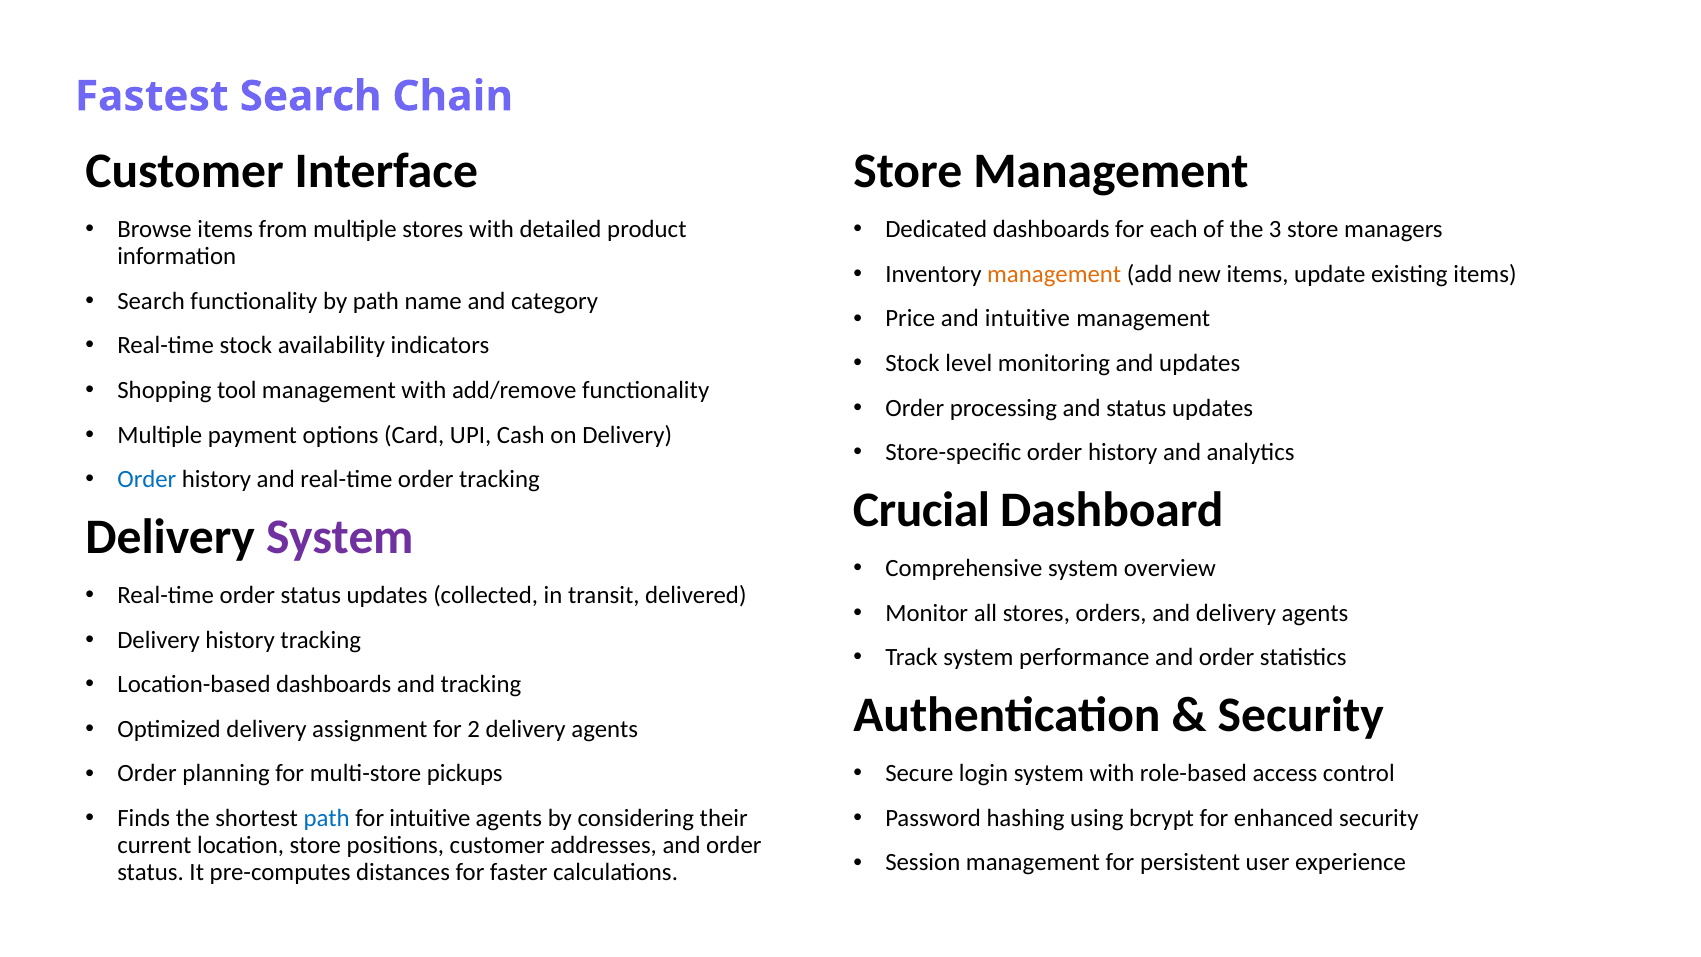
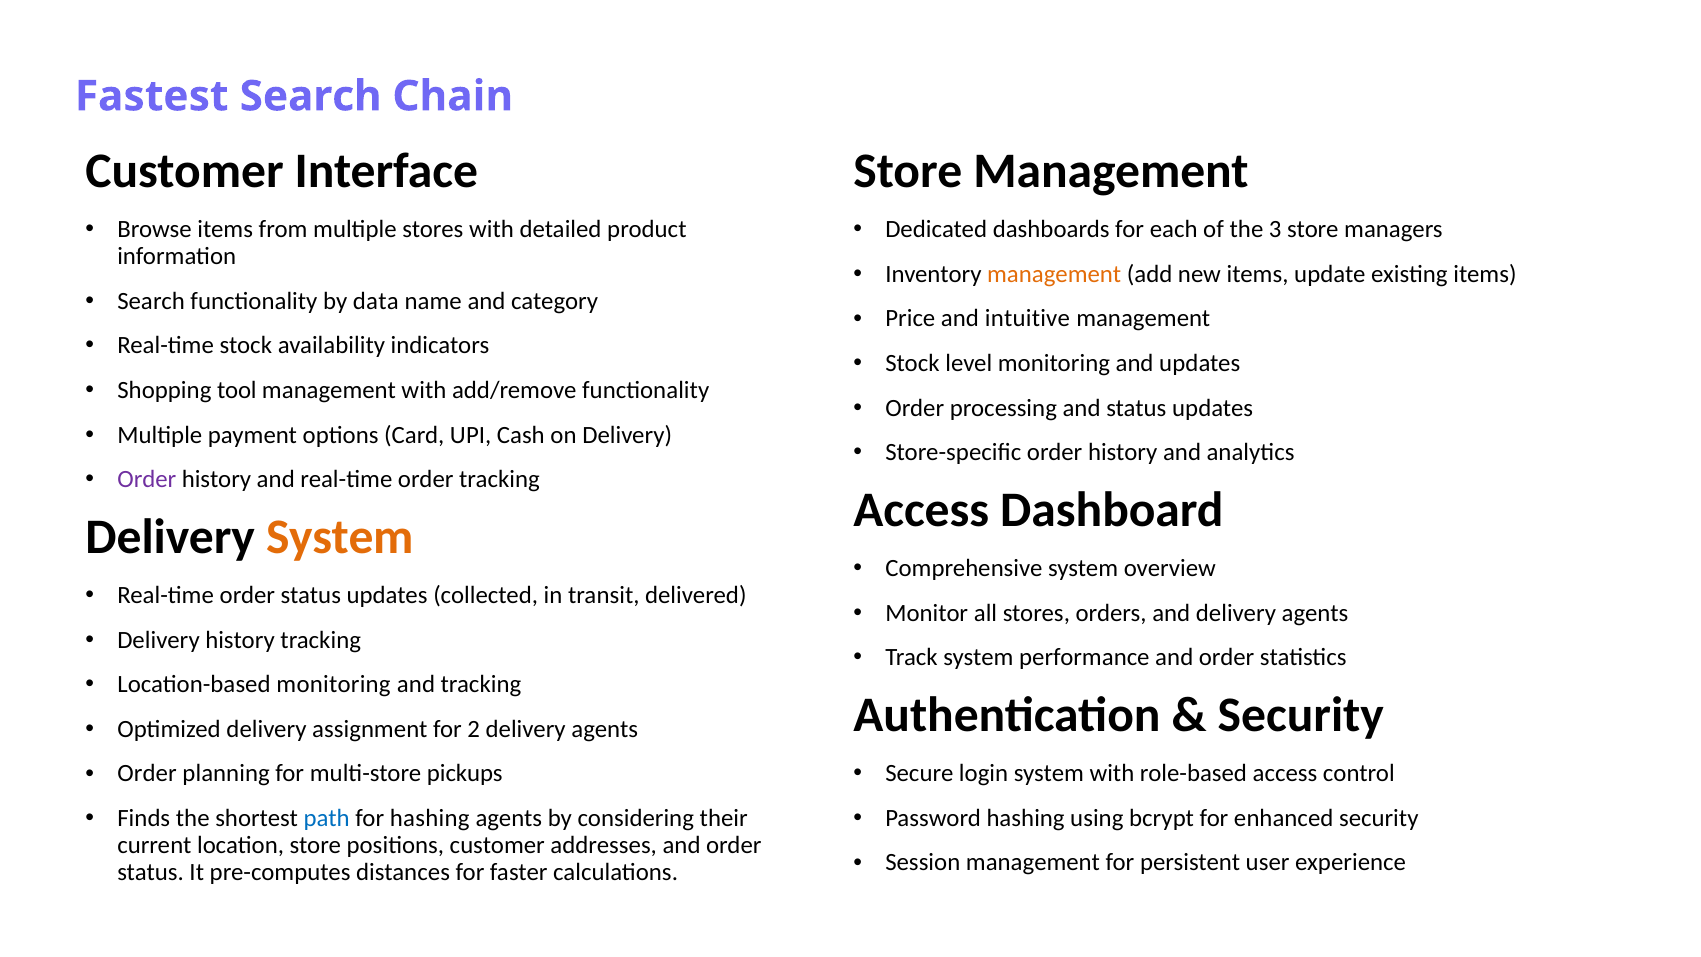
by path: path -> data
Order at (147, 479) colour: blue -> purple
Crucial at (921, 510): Crucial -> Access
System at (340, 537) colour: purple -> orange
Location-based dashboards: dashboards -> monitoring
for intuitive: intuitive -> hashing
